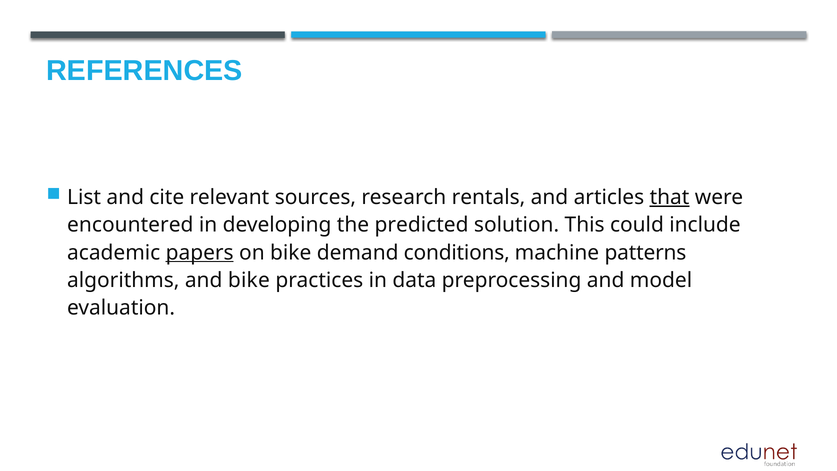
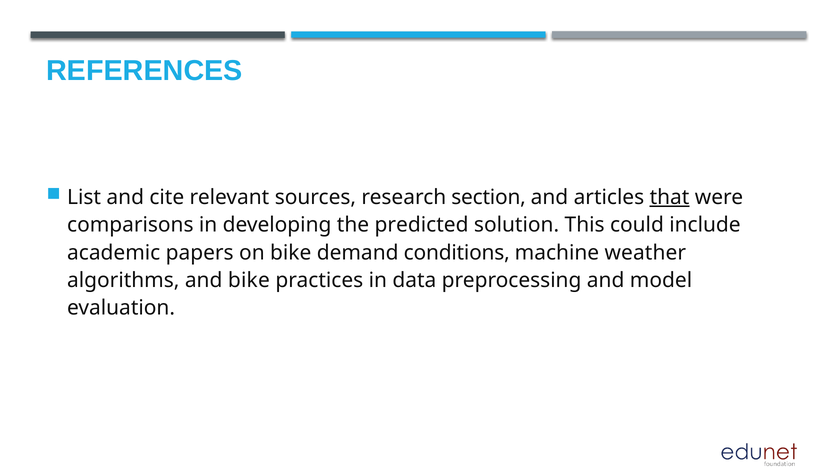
rentals: rentals -> section
encountered: encountered -> comparisons
papers underline: present -> none
patterns: patterns -> weather
